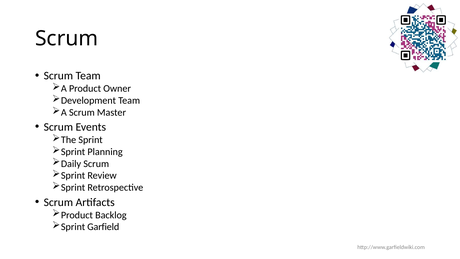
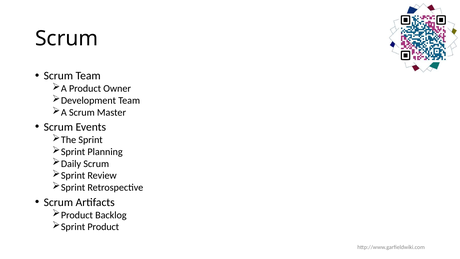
Sprint Garfield: Garfield -> Product
